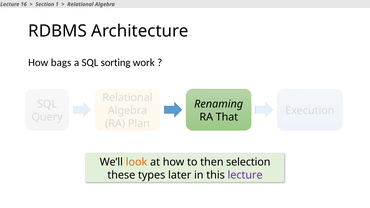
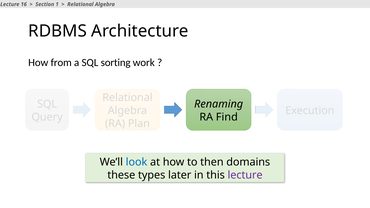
bags: bags -> from
That: That -> Find
look colour: orange -> blue
selection: selection -> domains
